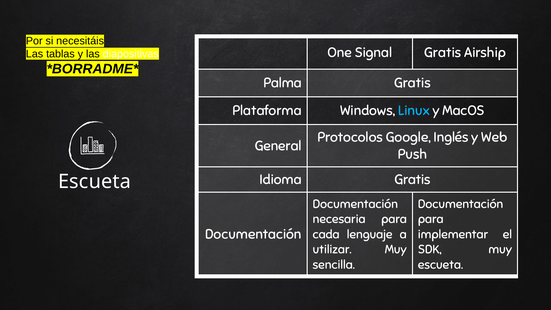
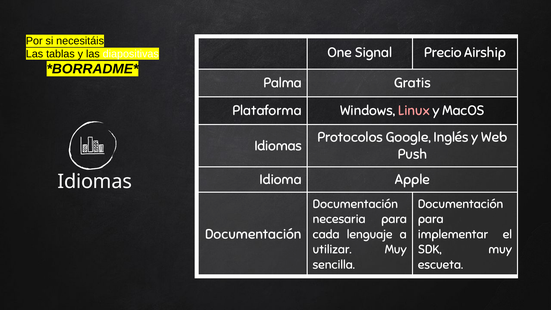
Signal Gratis: Gratis -> Precio
Linux colour: light blue -> pink
General at (278, 146): General -> Idiomas
Idioma Gratis: Gratis -> Apple
Escueta at (95, 181): Escueta -> Idiomas
